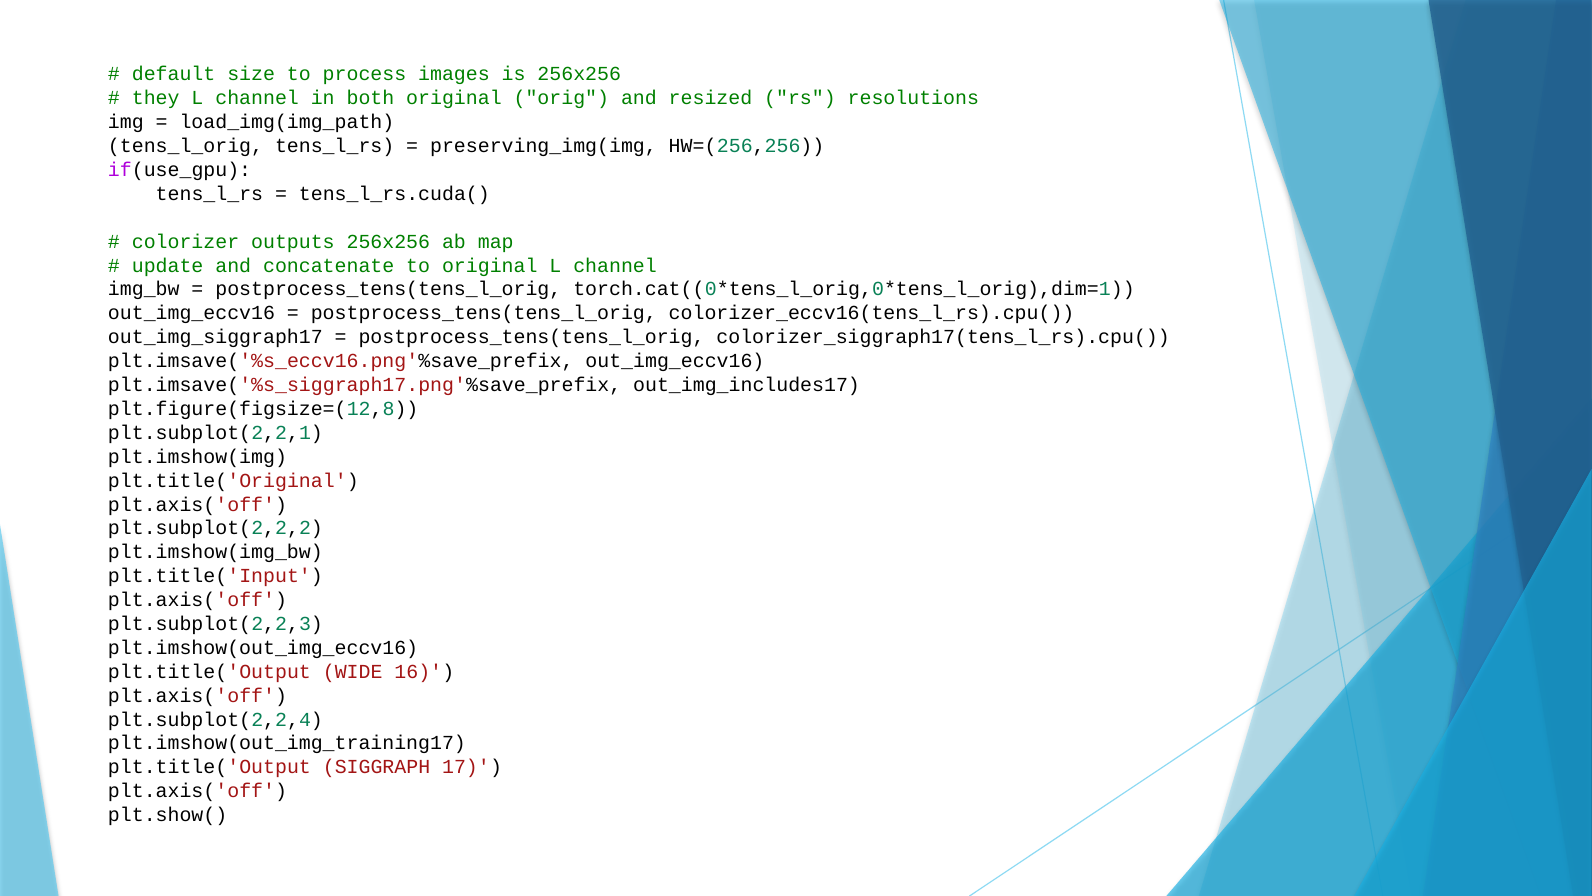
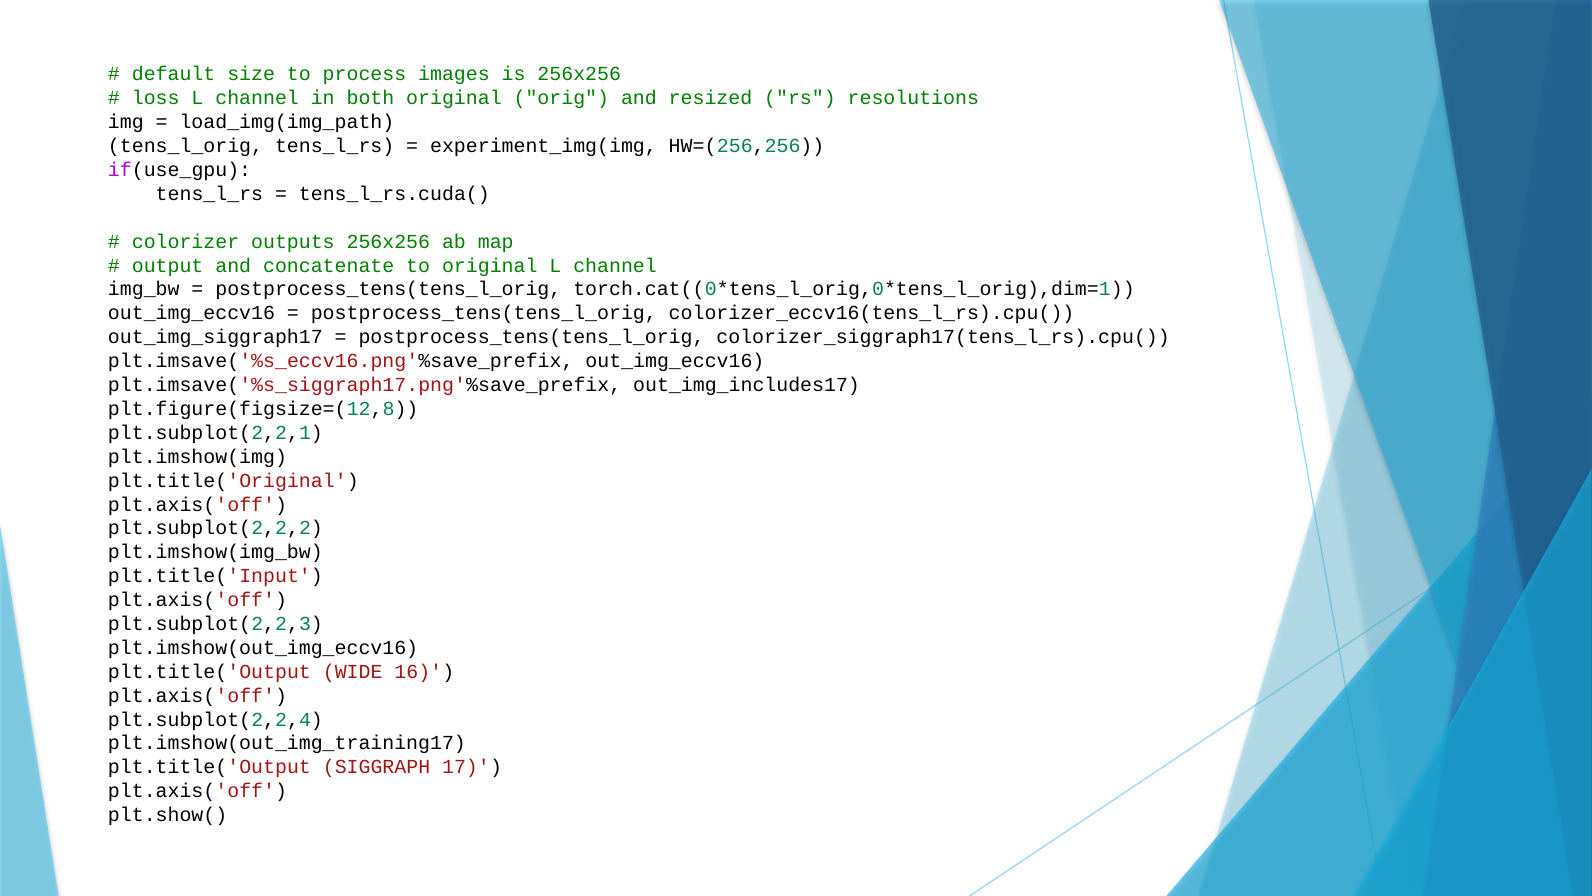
they: they -> loss
preserving_img(img: preserving_img(img -> experiment_img(img
update: update -> output
